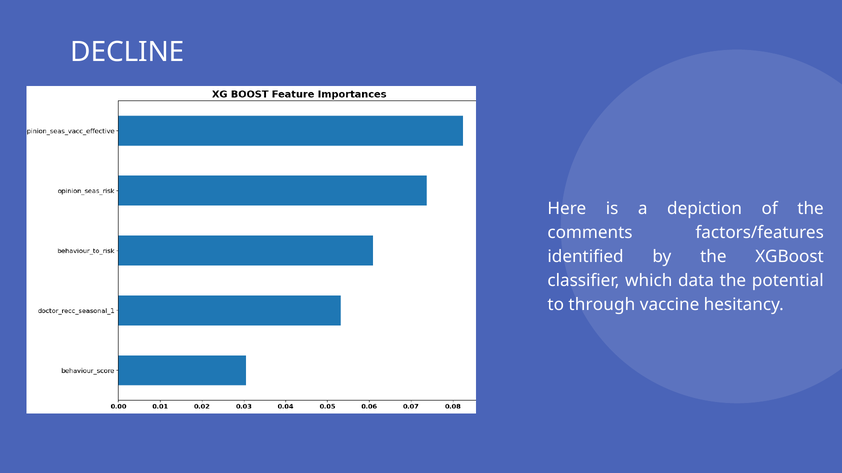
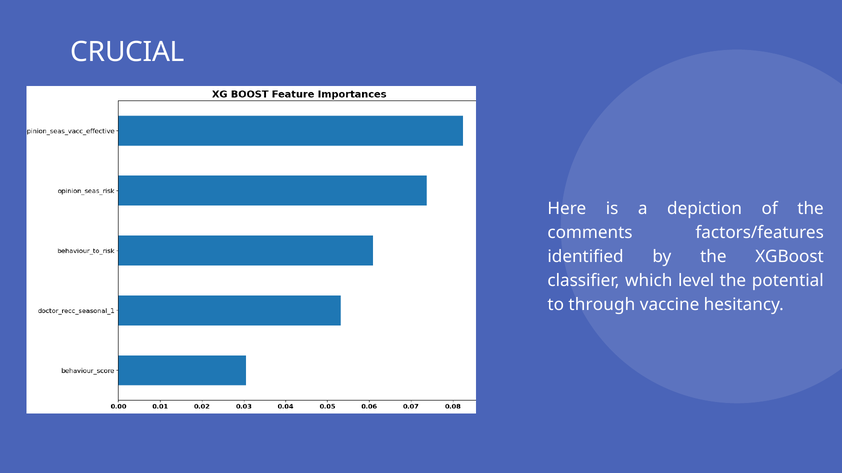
DECLINE: DECLINE -> CRUCIAL
data: data -> level
